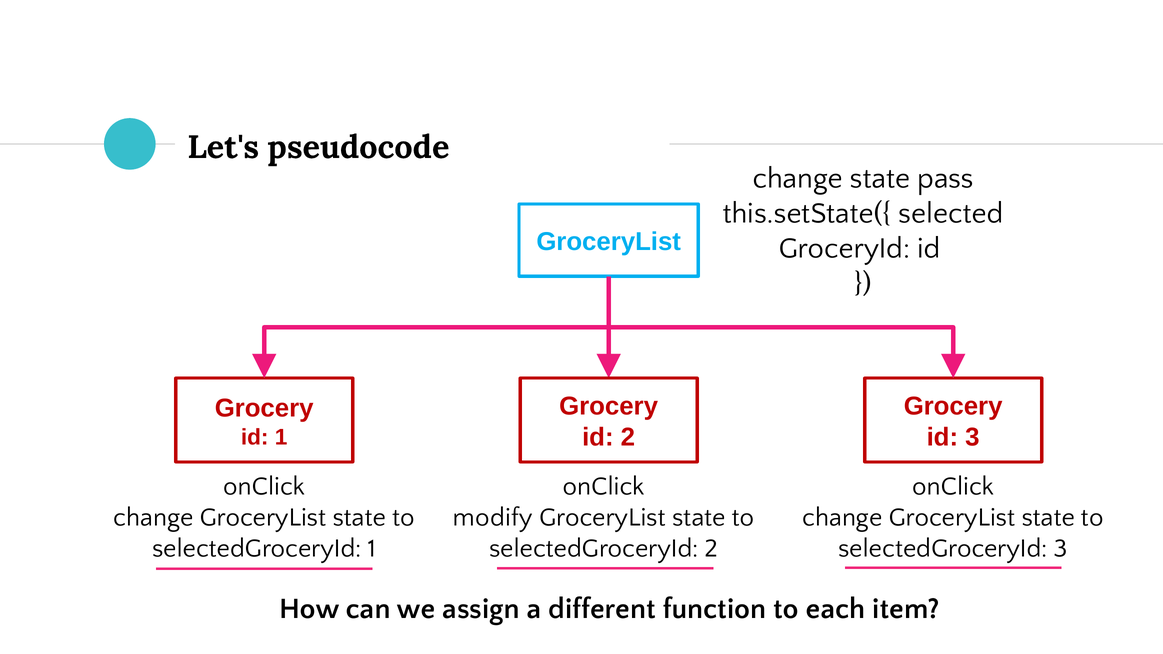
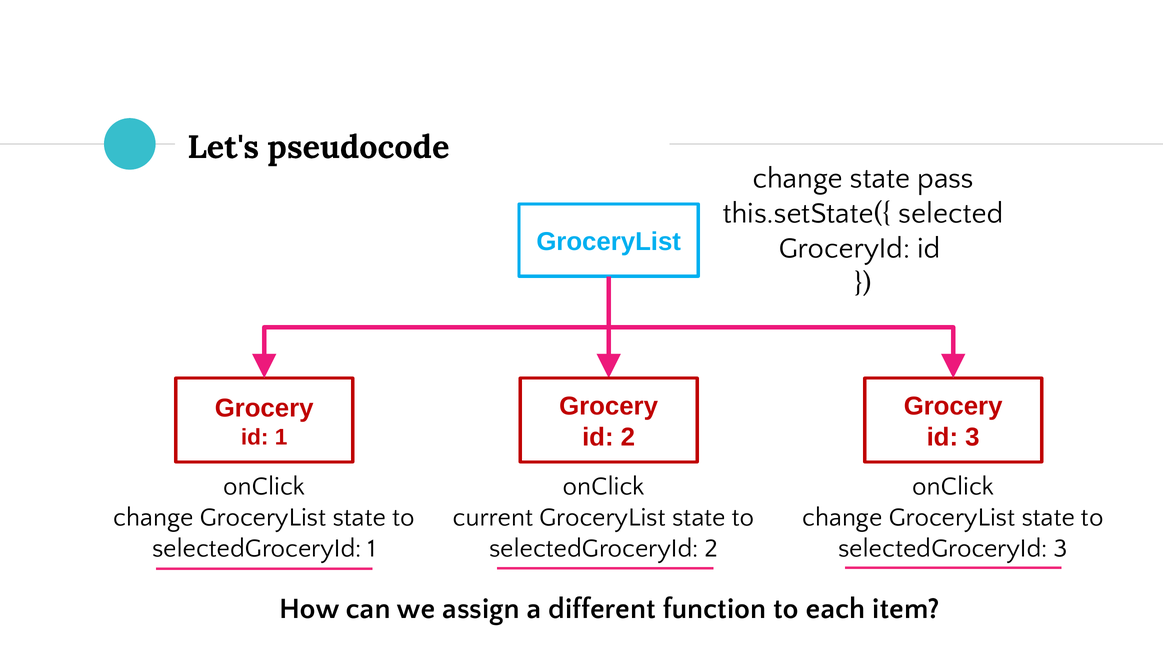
modify: modify -> current
